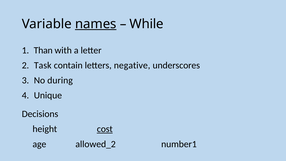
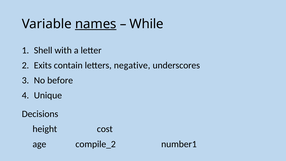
Than: Than -> Shell
Task: Task -> Exits
during: during -> before
cost underline: present -> none
allowed_2: allowed_2 -> compile_2
